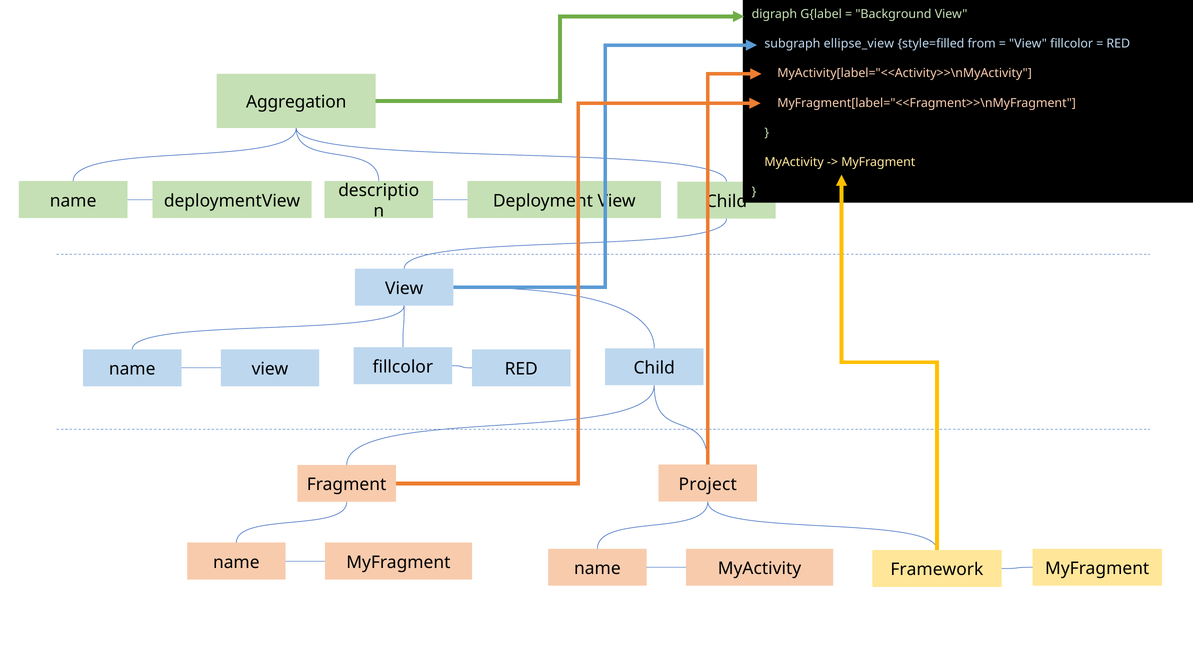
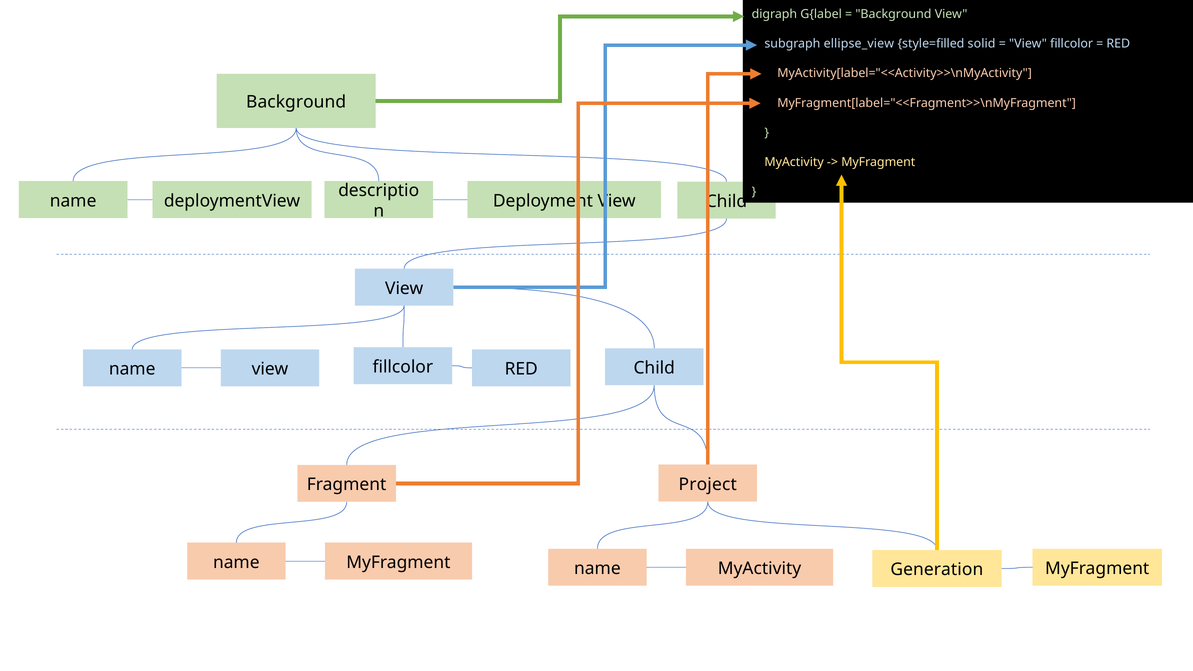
from: from -> solid
Aggregation at (296, 102): Aggregation -> Background
Framework: Framework -> Generation
